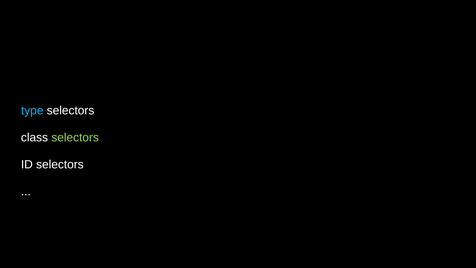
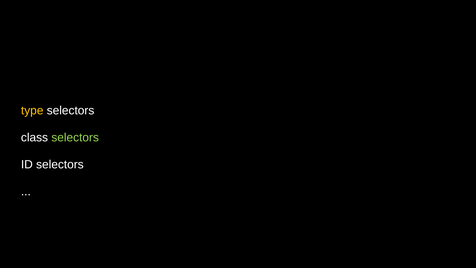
type colour: light blue -> yellow
